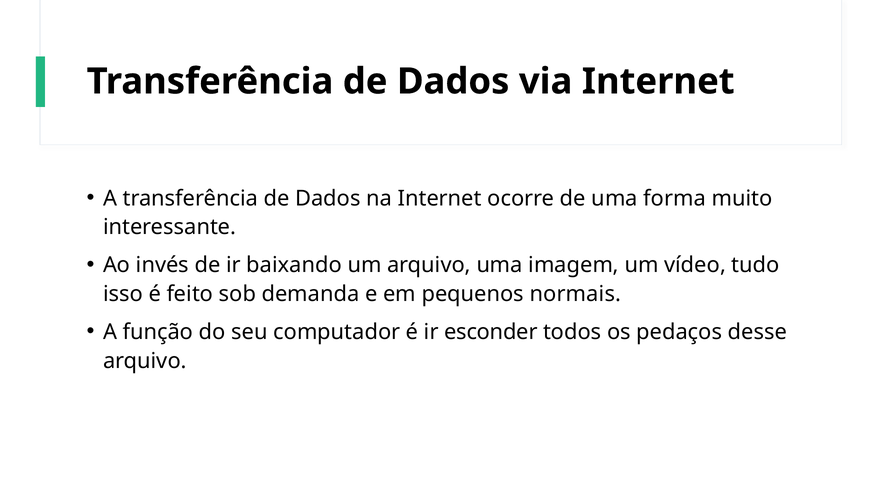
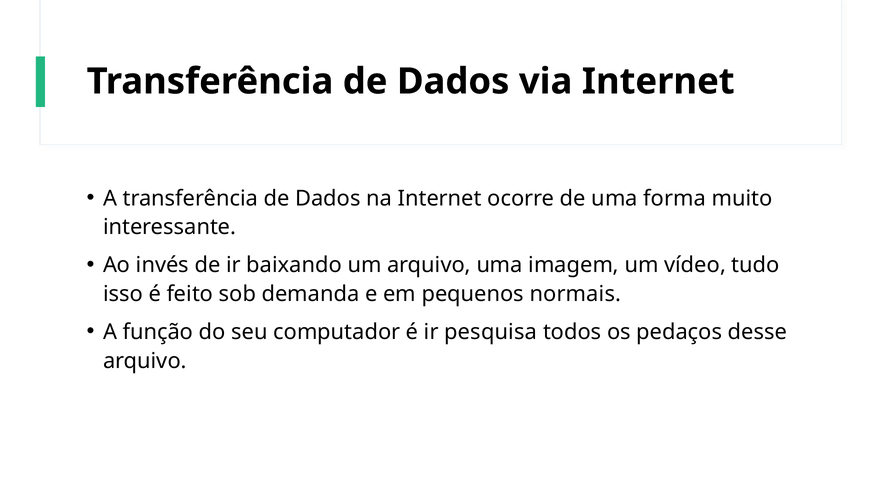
esconder: esconder -> pesquisa
